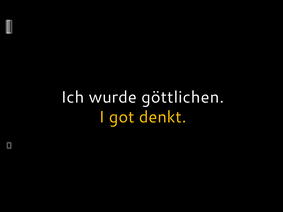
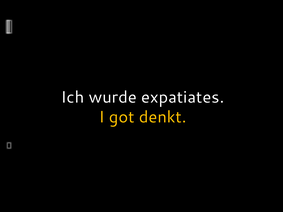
göttlichen: göttlichen -> expatiates
